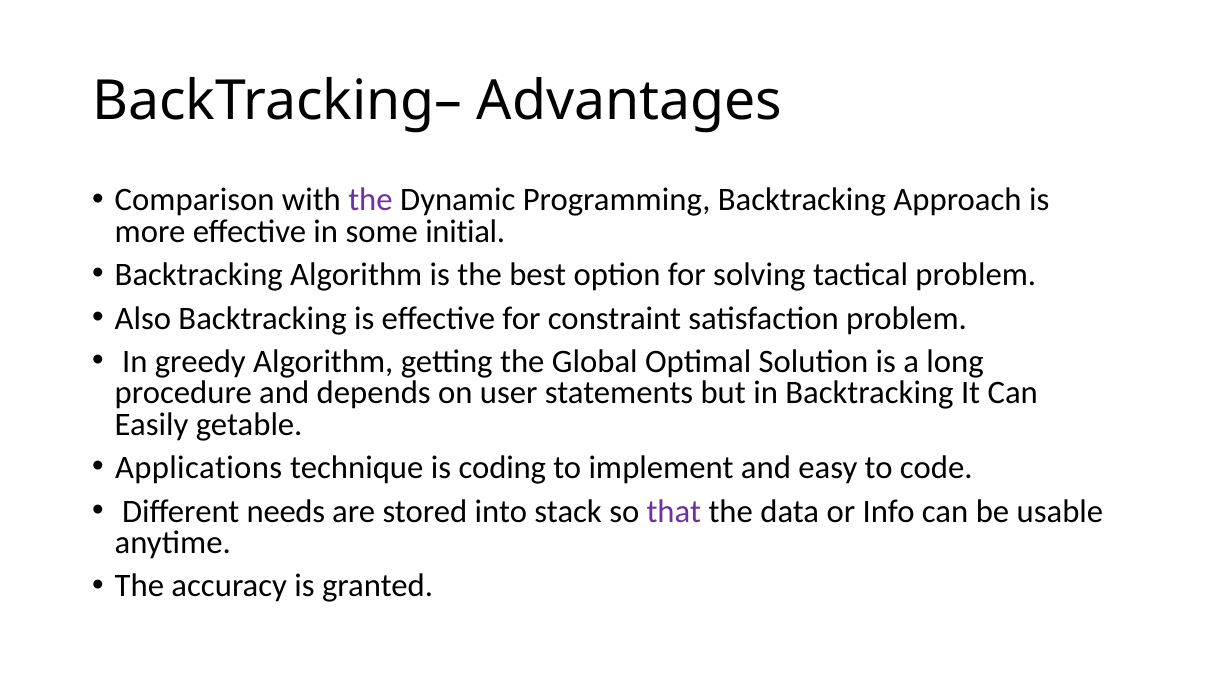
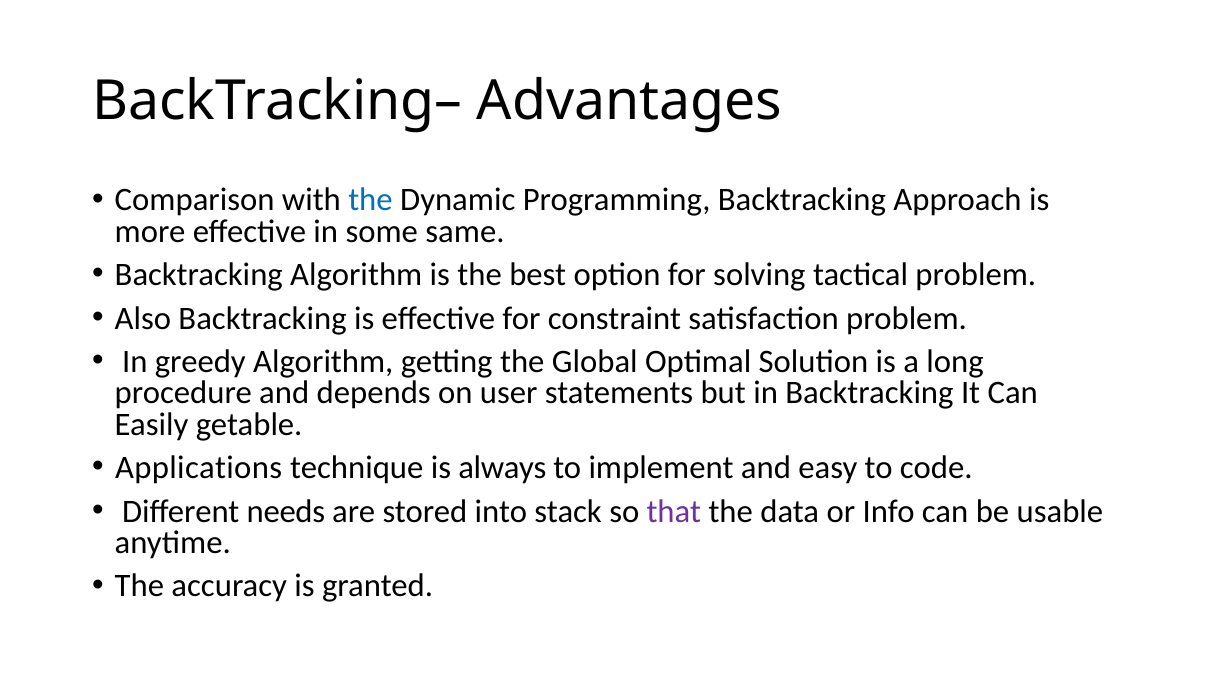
the at (370, 200) colour: purple -> blue
initial: initial -> same
coding: coding -> always
